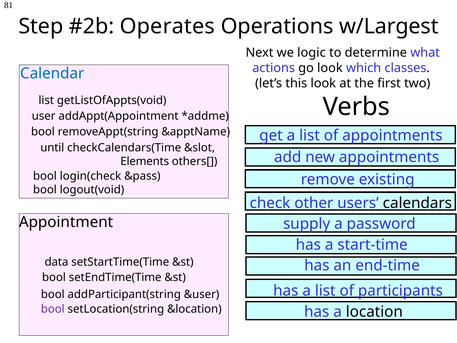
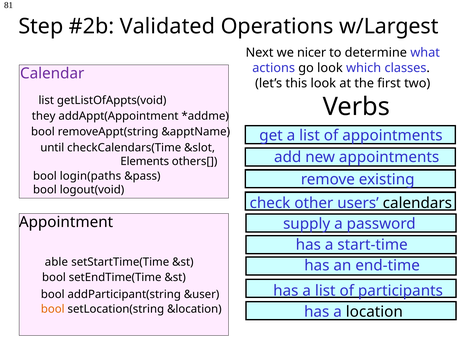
Operates: Operates -> Validated
logic: logic -> nicer
Calendar colour: blue -> purple
user: user -> they
login(check: login(check -> login(paths
data: data -> able
bool at (53, 309) colour: purple -> orange
